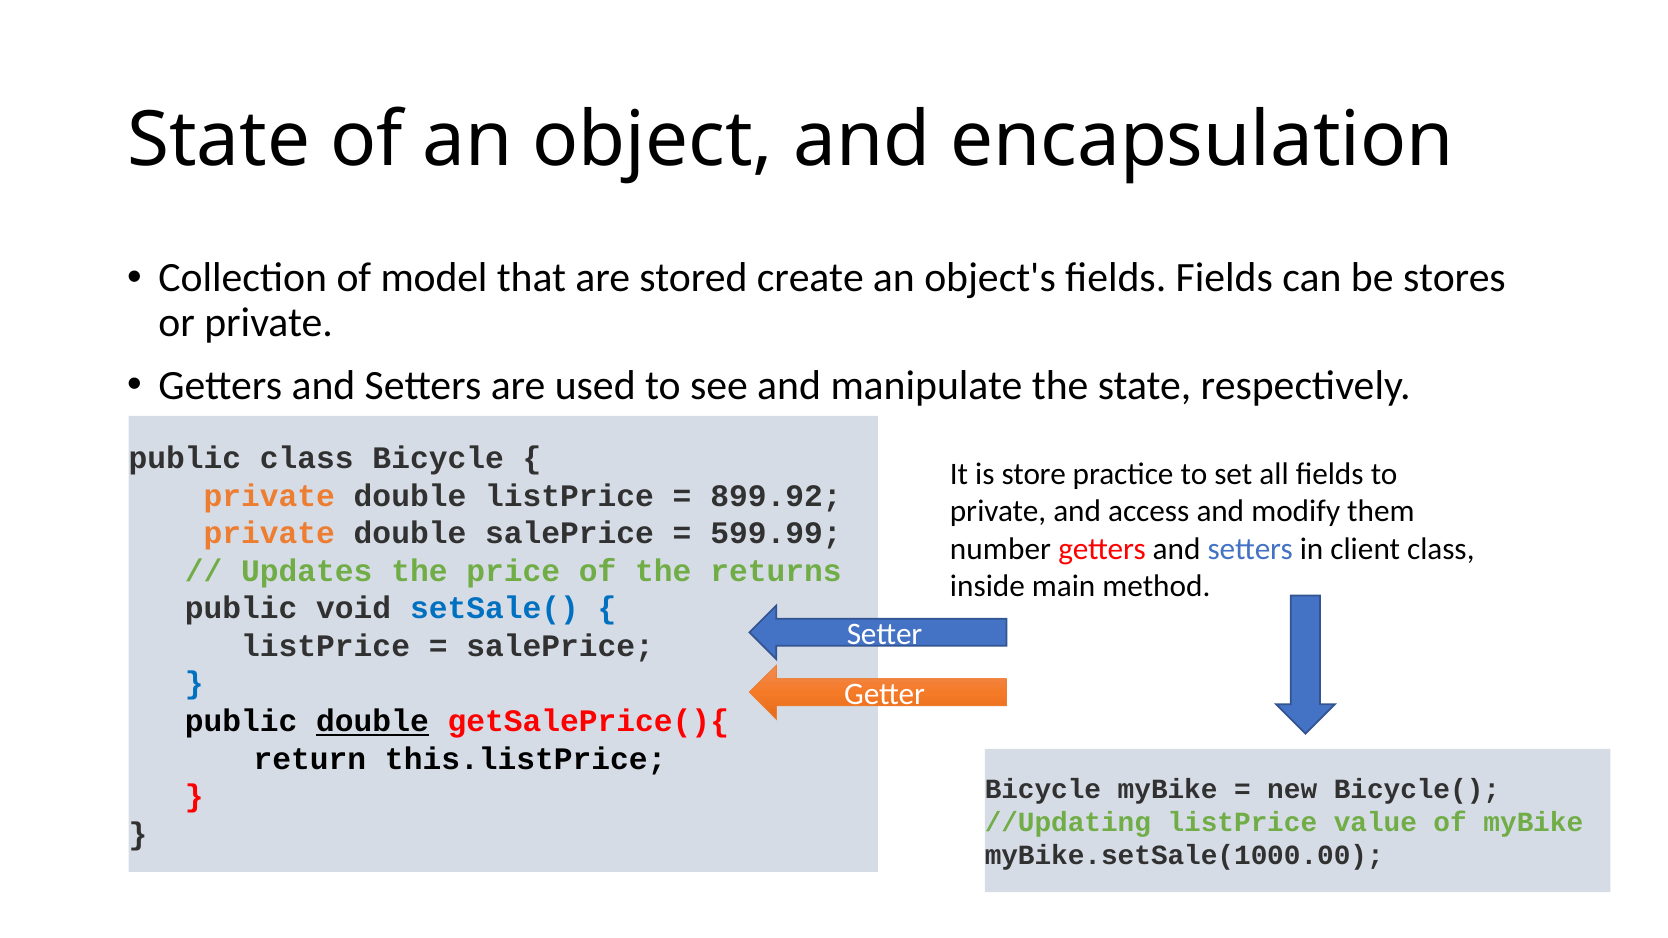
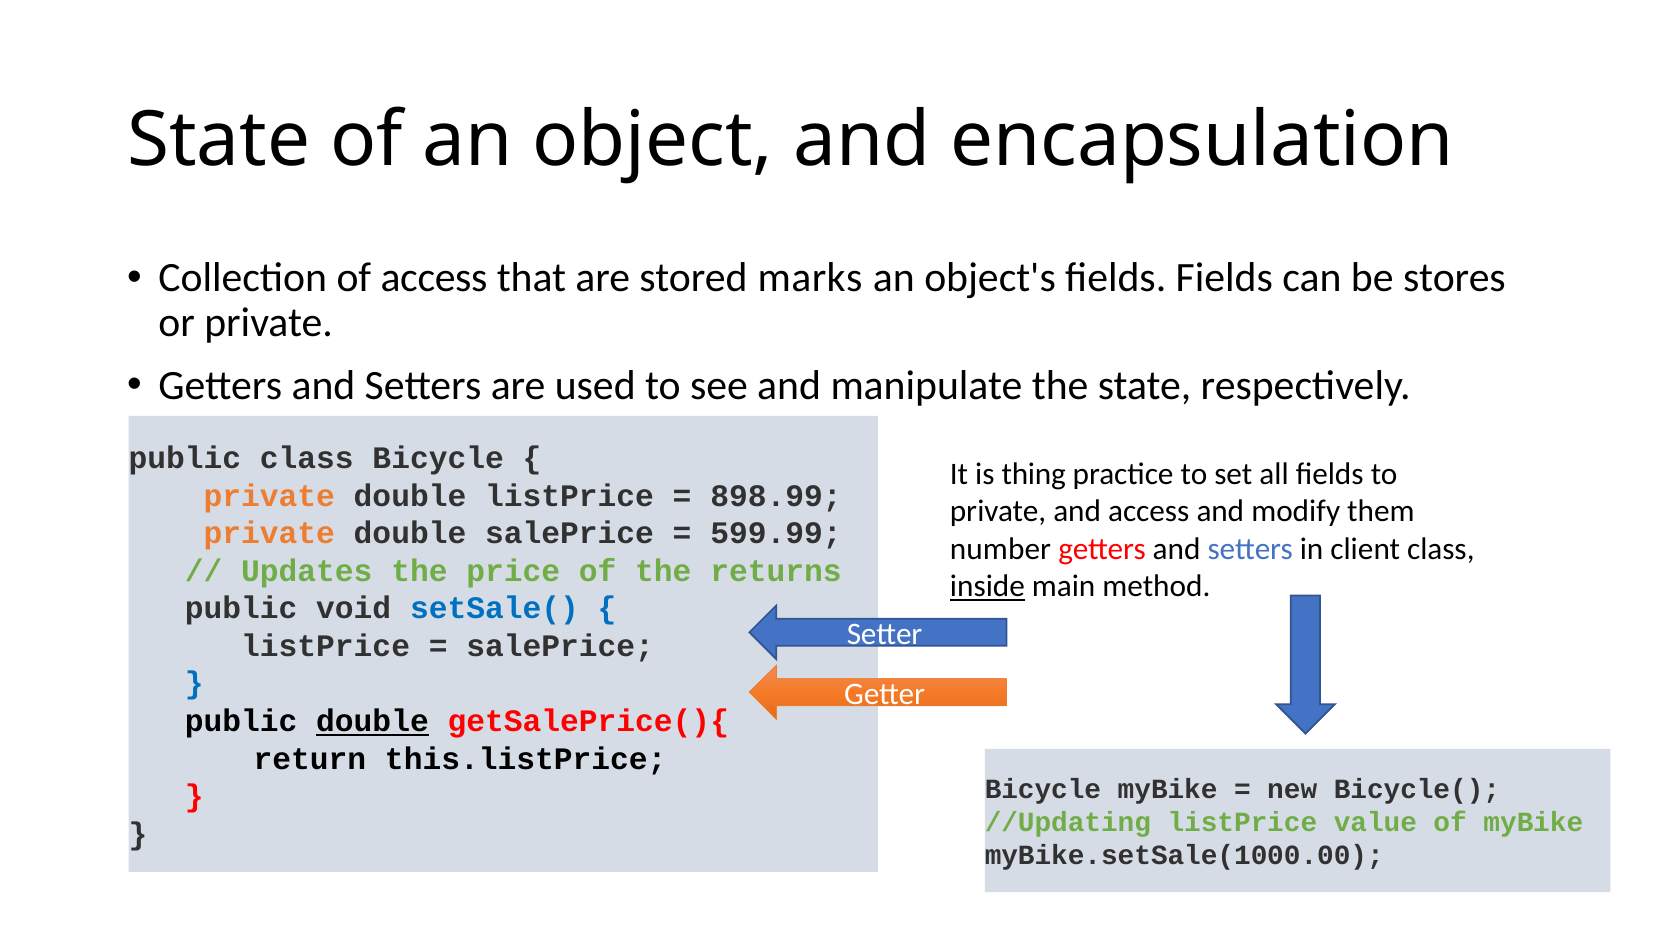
of model: model -> access
create: create -> marks
store: store -> thing
899.92: 899.92 -> 898.99
inside underline: none -> present
